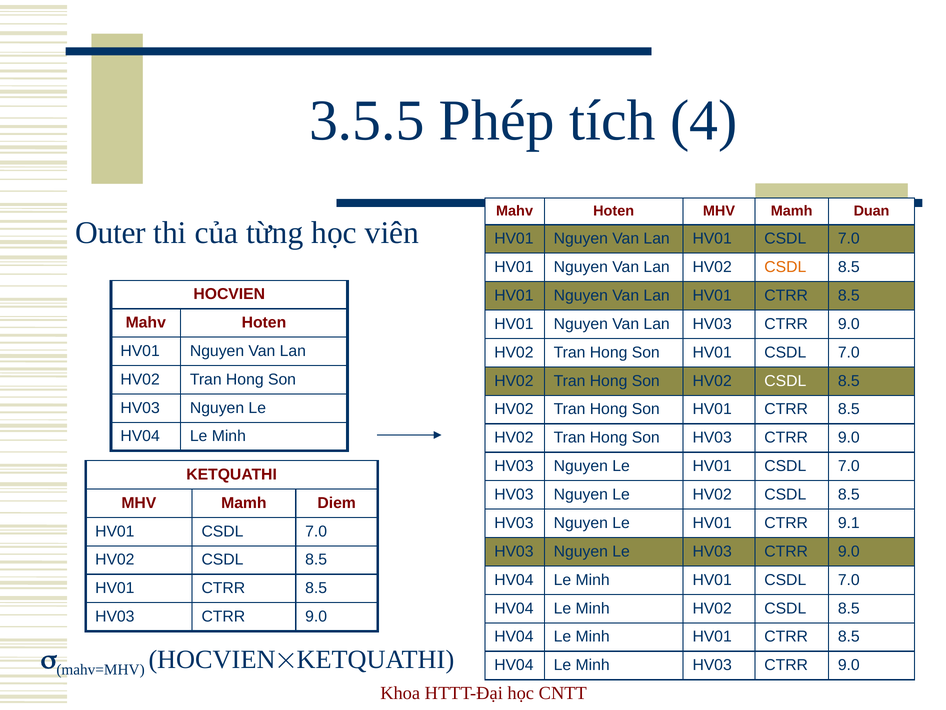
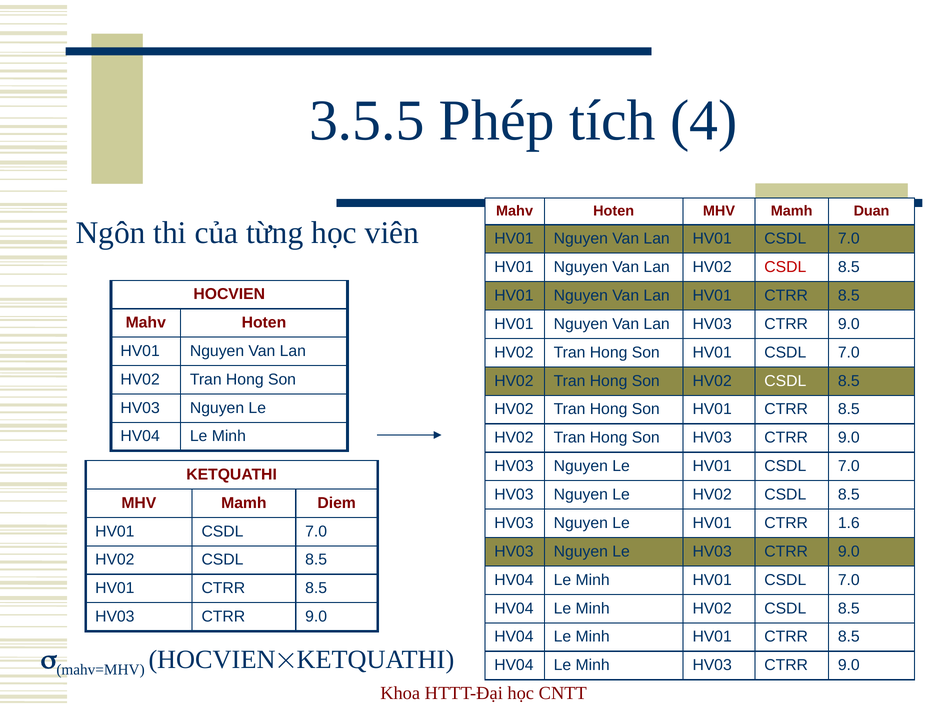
Outer: Outer -> Ngôn
CSDL at (785, 267) colour: orange -> red
9.1: 9.1 -> 1.6
